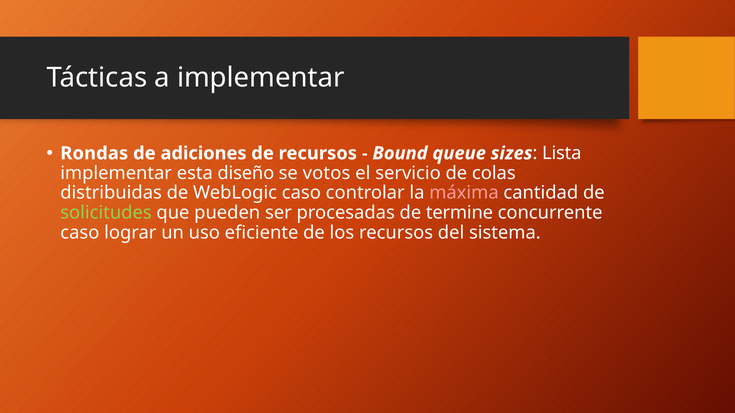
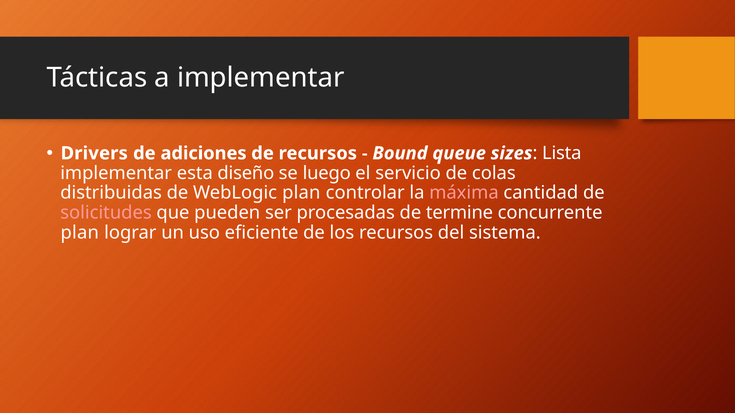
Rondas: Rondas -> Drivers
votos: votos -> luego
WebLogic caso: caso -> plan
solicitudes colour: light green -> pink
caso at (80, 233): caso -> plan
